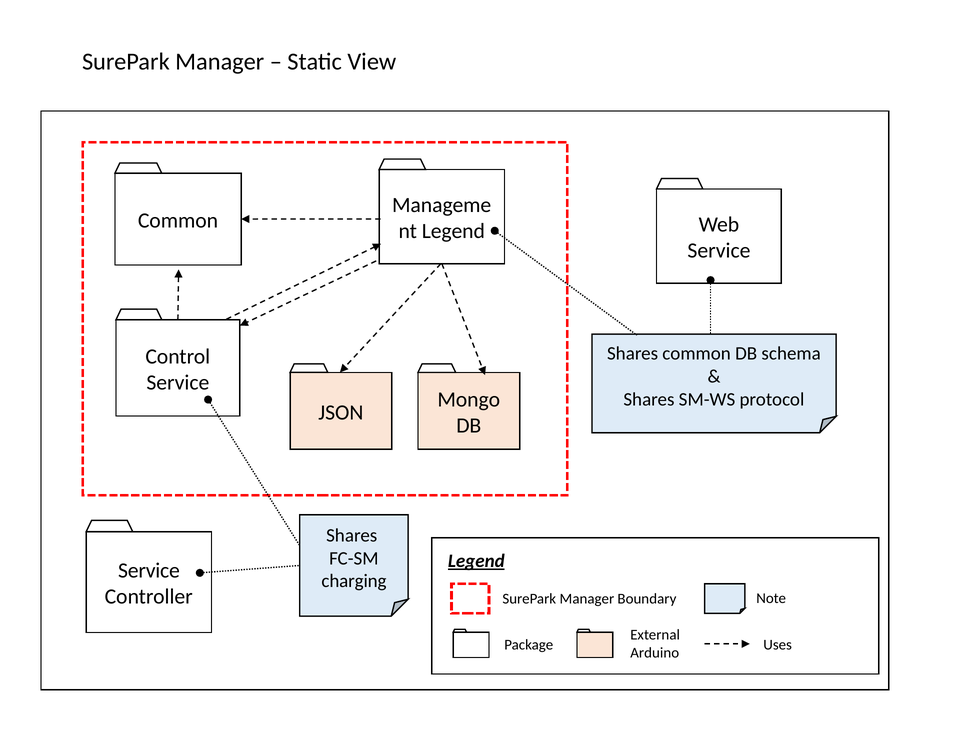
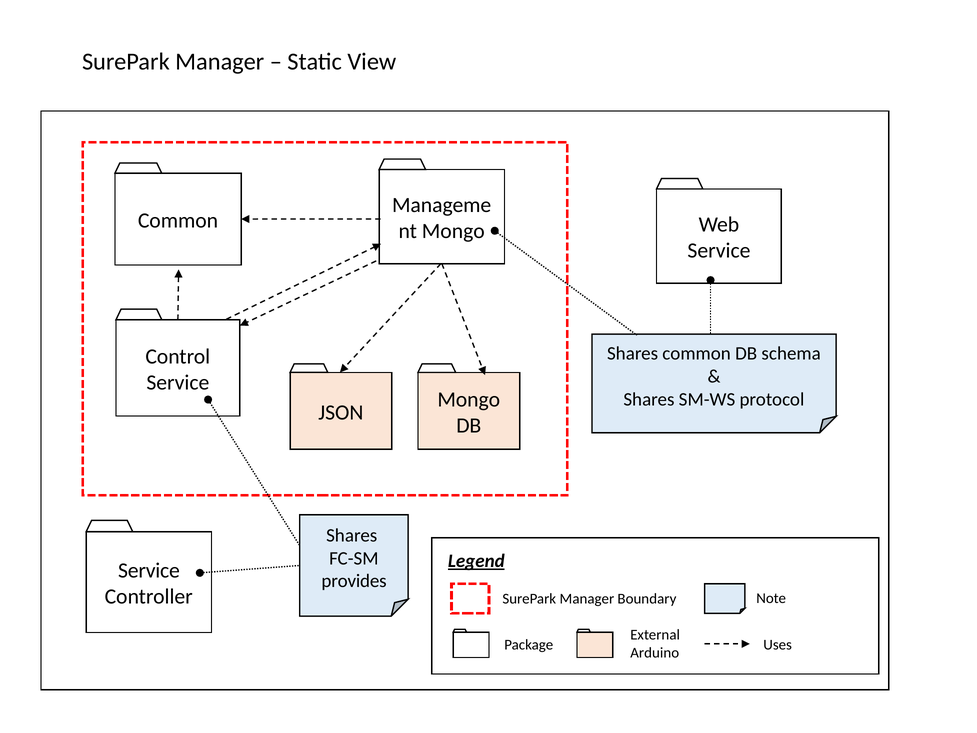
Legend at (453, 231): Legend -> Mongo
charging: charging -> provides
